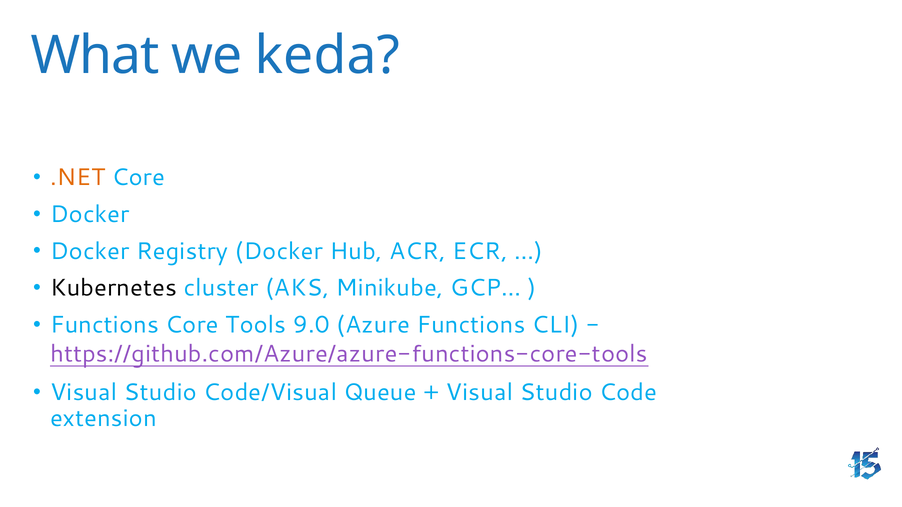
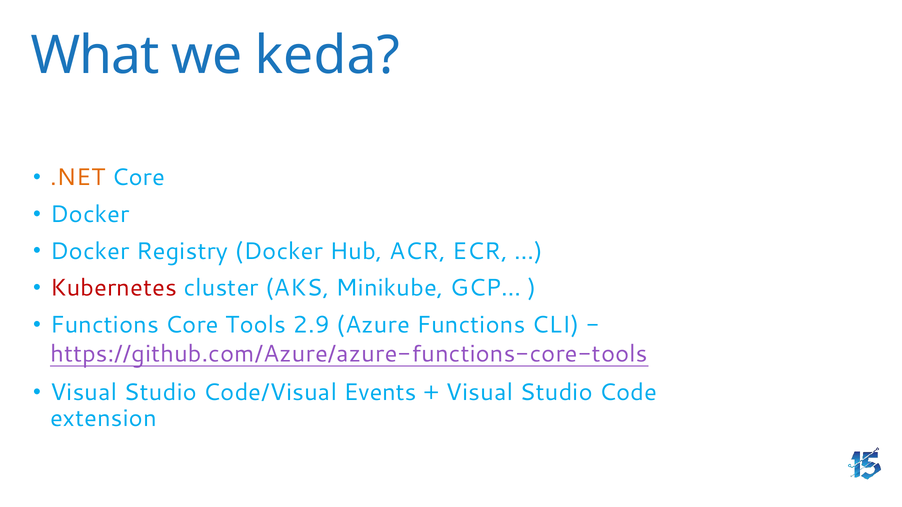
Kubernetes colour: black -> red
9.0: 9.0 -> 2.9
Queue: Queue -> Events
